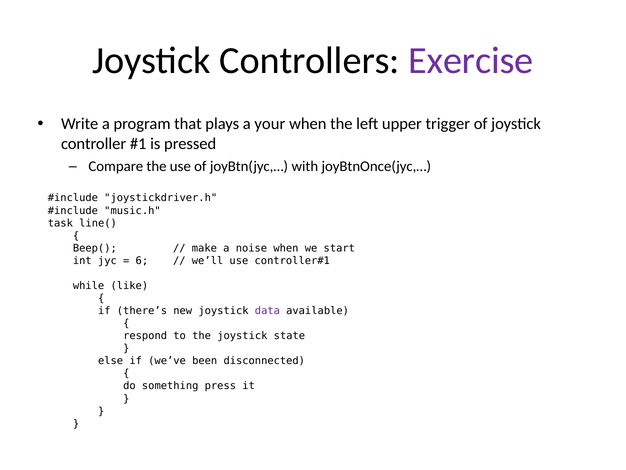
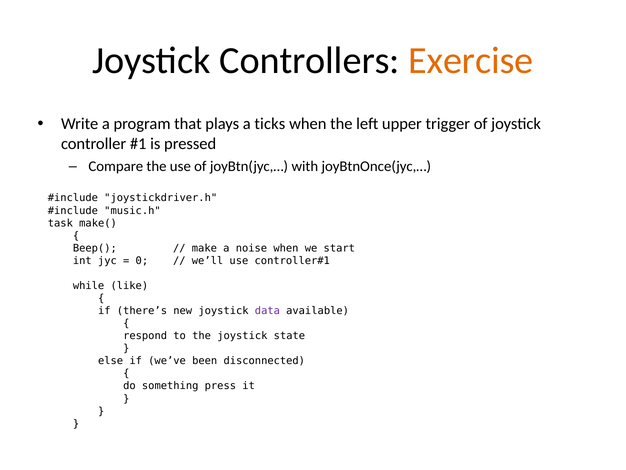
Exercise colour: purple -> orange
your: your -> ticks
line(: line( -> make(
6: 6 -> 0
